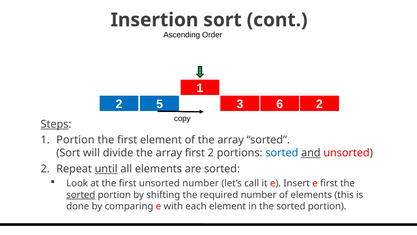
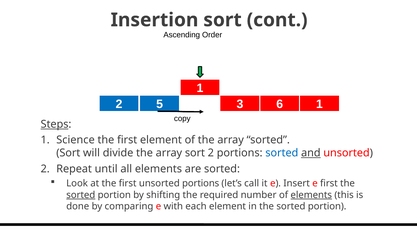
6 2: 2 -> 1
1 Portion: Portion -> Science
array first: first -> sort
until underline: present -> none
unsorted number: number -> portions
elements at (311, 195) underline: none -> present
